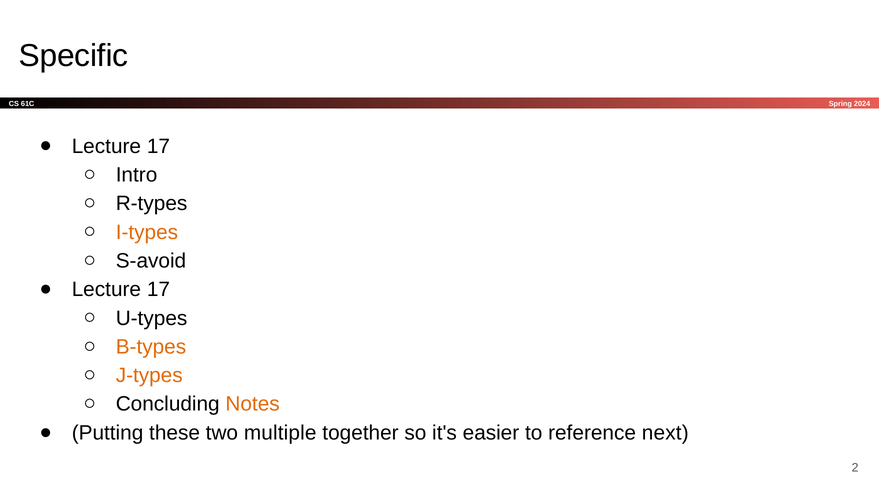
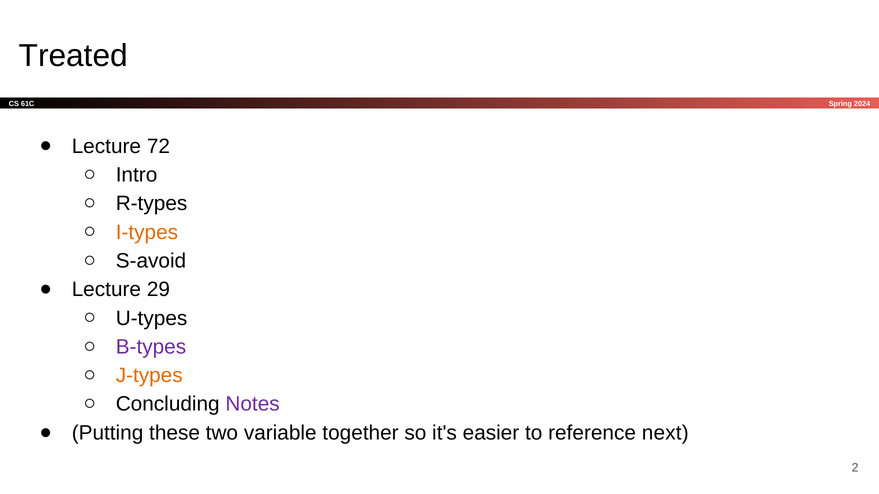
Specific: Specific -> Treated
17 at (158, 146): 17 -> 72
17 at (158, 290): 17 -> 29
B-types colour: orange -> purple
Notes colour: orange -> purple
multiple: multiple -> variable
